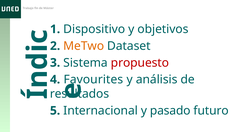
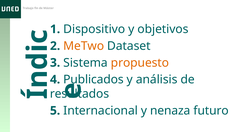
propuesto colour: red -> orange
Favourites: Favourites -> Publicados
pasado: pasado -> nenaza
